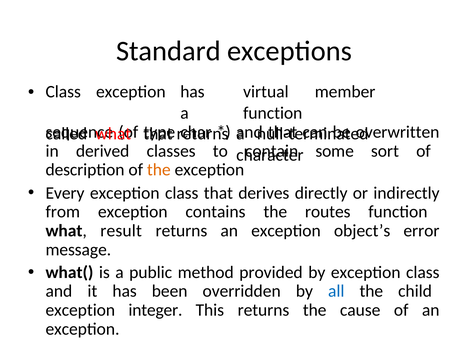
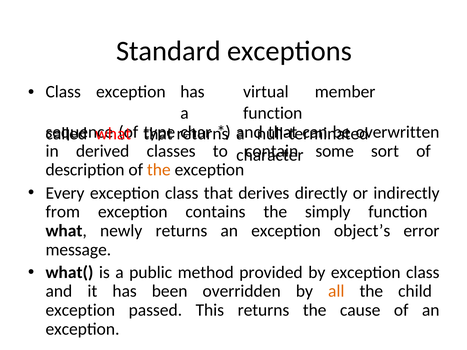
routes: routes -> simply
result: result -> newly
all colour: blue -> orange
integer: integer -> passed
